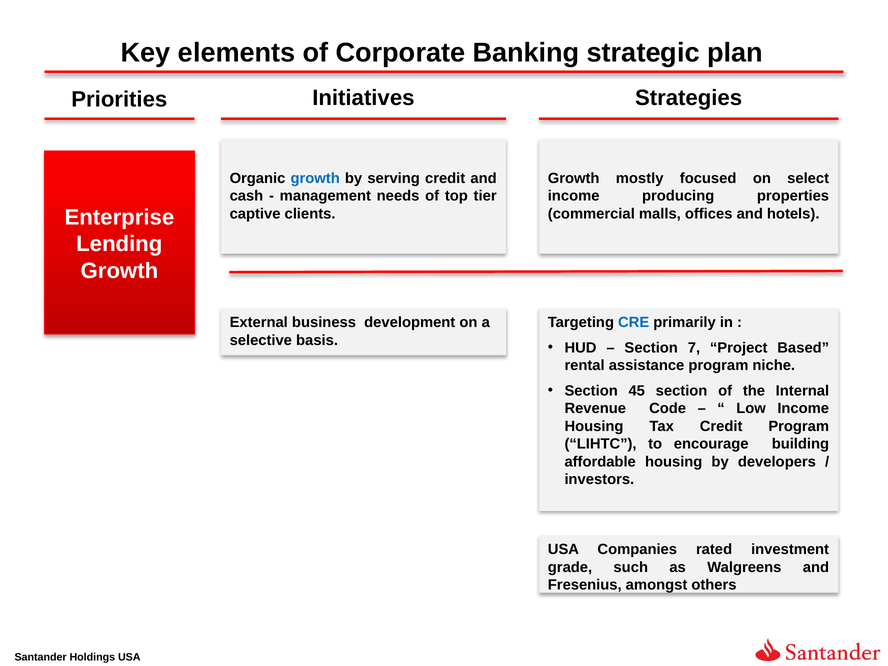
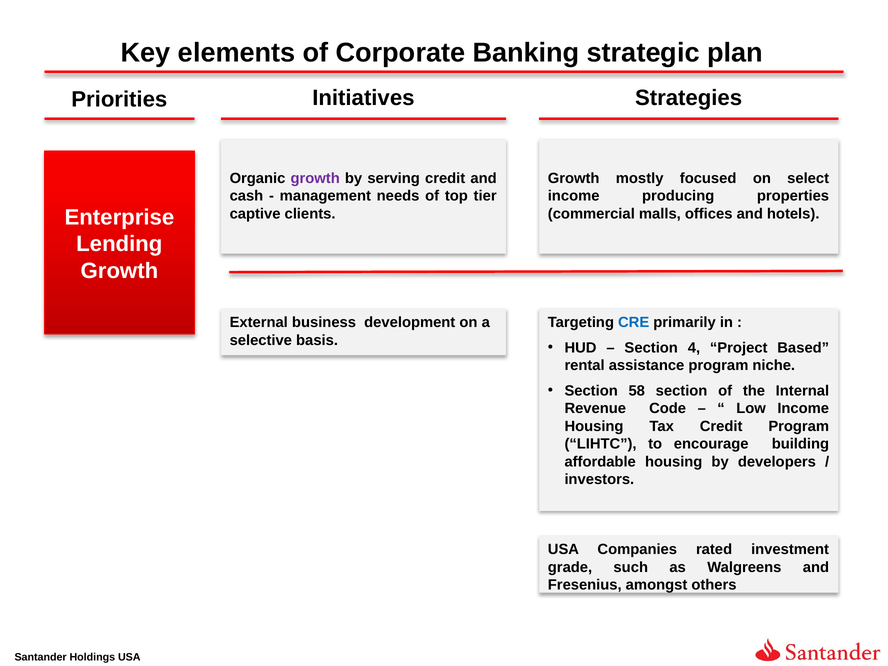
growth at (315, 178) colour: blue -> purple
7: 7 -> 4
45: 45 -> 58
